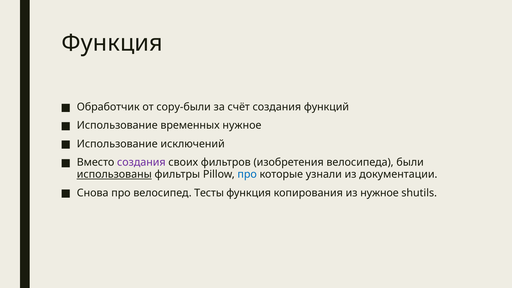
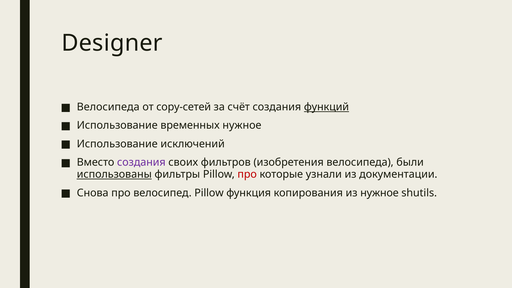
Функция at (112, 43): Функция -> Designer
Обработчик at (108, 107): Обработчик -> Велосипеда
copy-были: copy-были -> copy-сетей
функций underline: none -> present
про at (247, 174) colour: blue -> red
велосипед Тесты: Тесты -> Pillow
